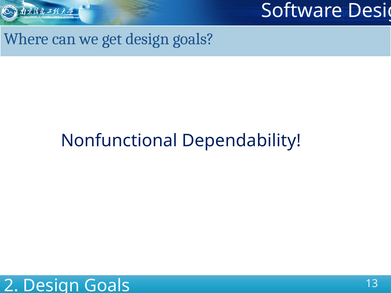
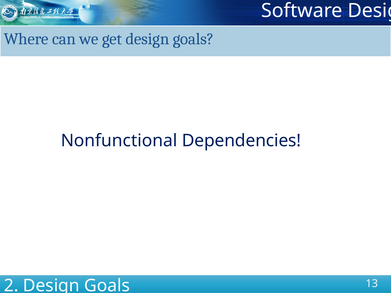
Dependability: Dependability -> Dependencies
